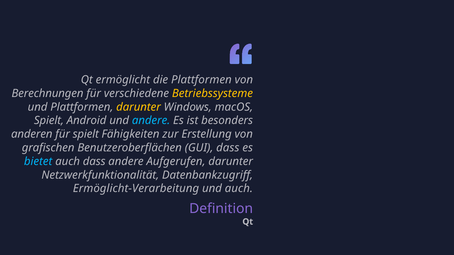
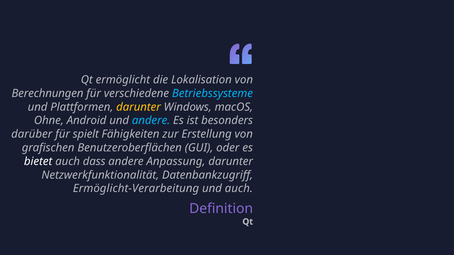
die Plattformen: Plattformen -> Lokalisation
Betriebssysteme colour: yellow -> light blue
Spielt at (49, 121): Spielt -> Ohne
anderen: anderen -> darüber
GUI dass: dass -> oder
bietet colour: light blue -> white
Aufgerufen: Aufgerufen -> Anpassung
